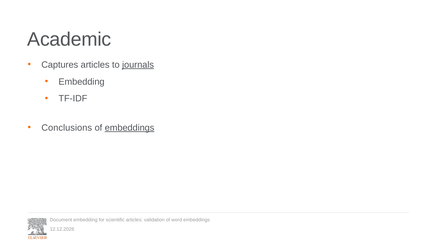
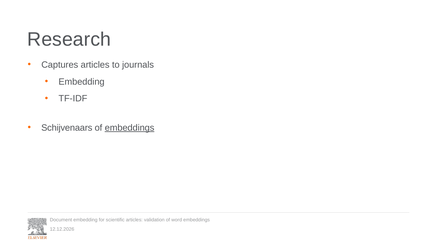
Academic: Academic -> Research
journals underline: present -> none
Conclusions: Conclusions -> Schijvenaars
